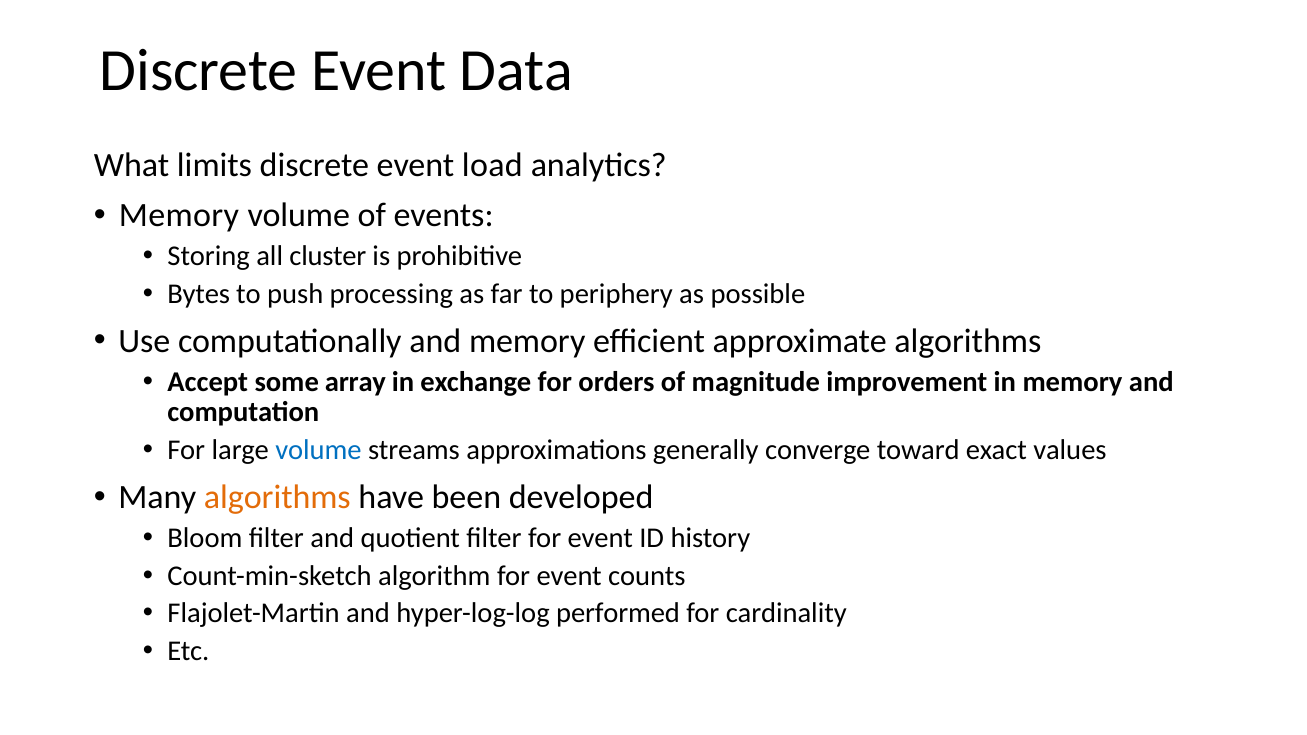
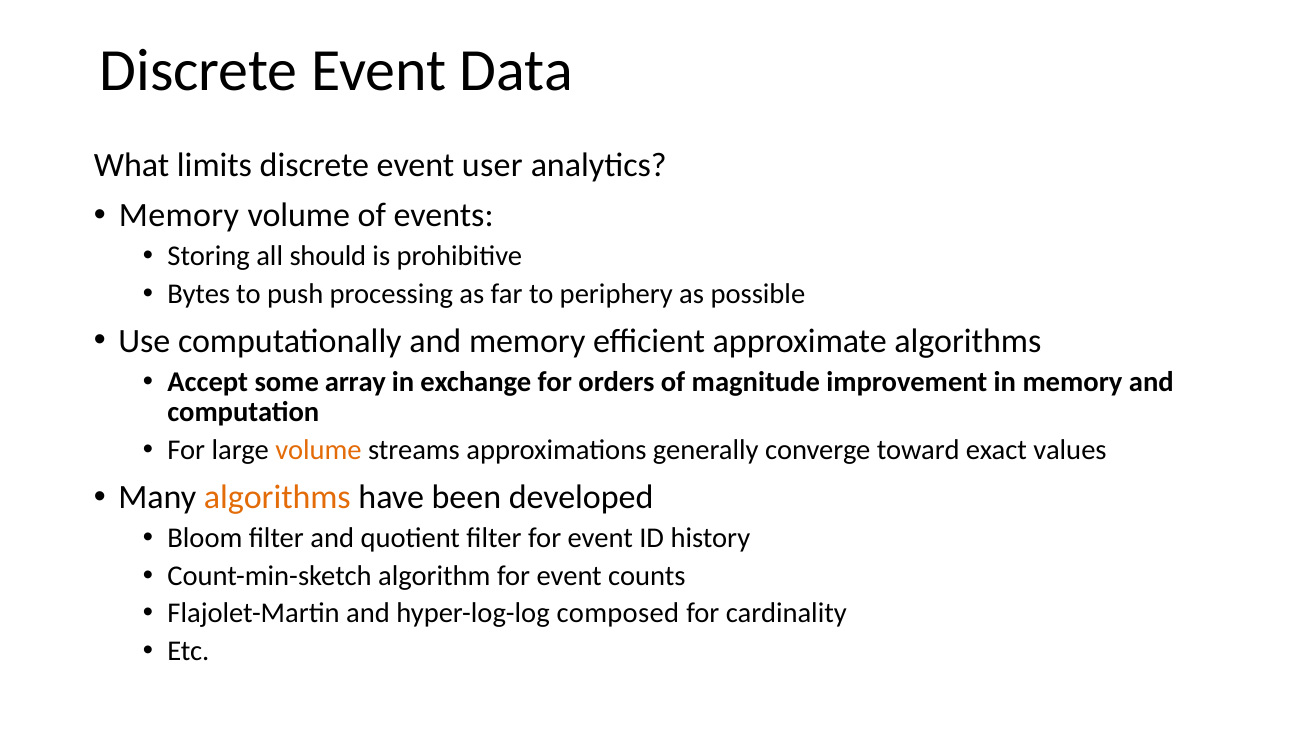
load: load -> user
cluster: cluster -> should
volume at (318, 450) colour: blue -> orange
performed: performed -> composed
